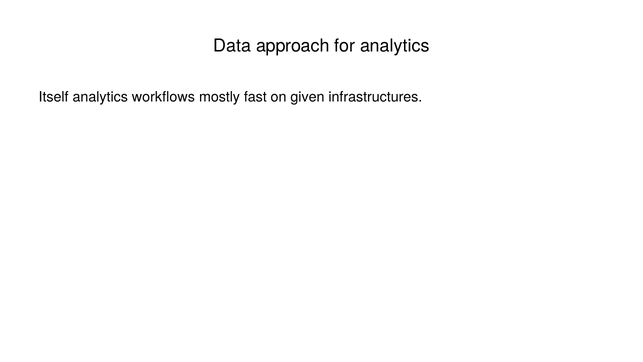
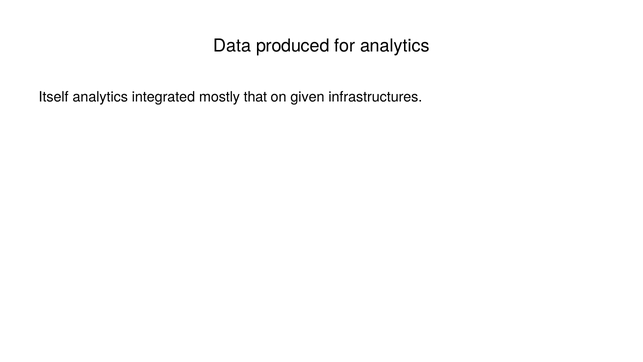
approach: approach -> produced
workflows: workflows -> integrated
fast: fast -> that
